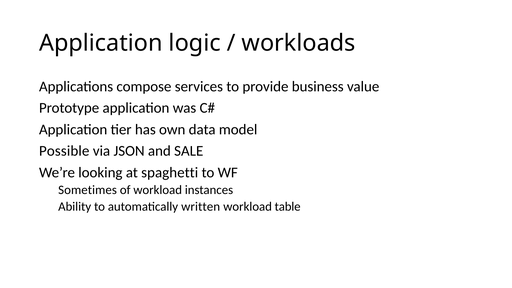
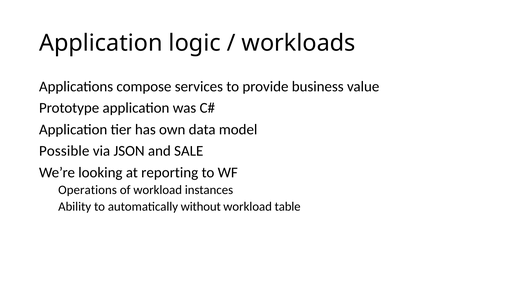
spaghetti: spaghetti -> reporting
Sometimes: Sometimes -> Operations
written: written -> without
